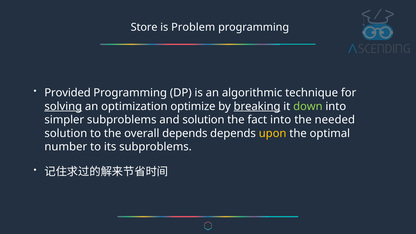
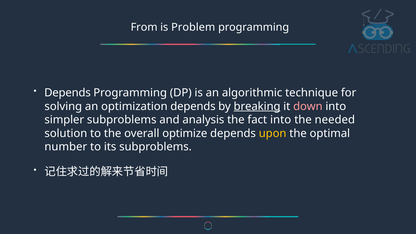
Store: Store -> From
Provided at (68, 93): Provided -> Depends
solving underline: present -> none
optimization optimize: optimize -> depends
down colour: light green -> pink
and solution: solution -> analysis
overall depends: depends -> optimize
